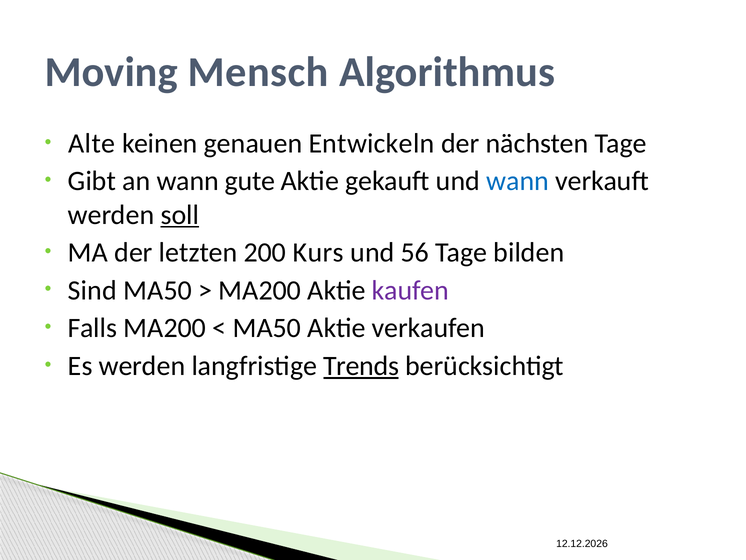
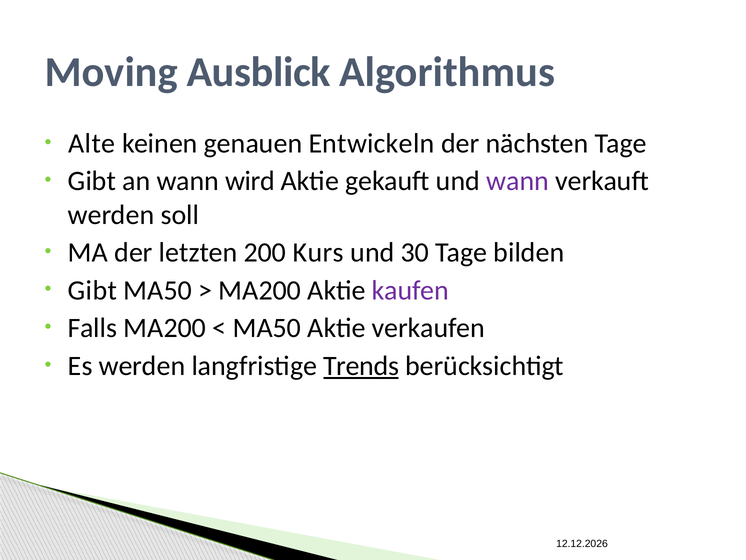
Mensch: Mensch -> Ausblick
gute: gute -> wird
wann at (518, 181) colour: blue -> purple
soll underline: present -> none
56: 56 -> 30
Sind at (92, 290): Sind -> Gibt
